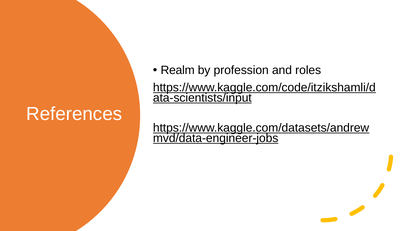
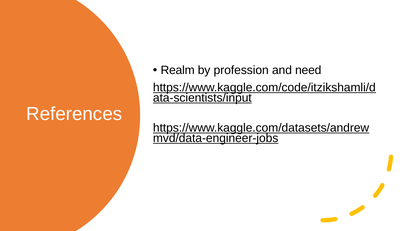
roles: roles -> need
